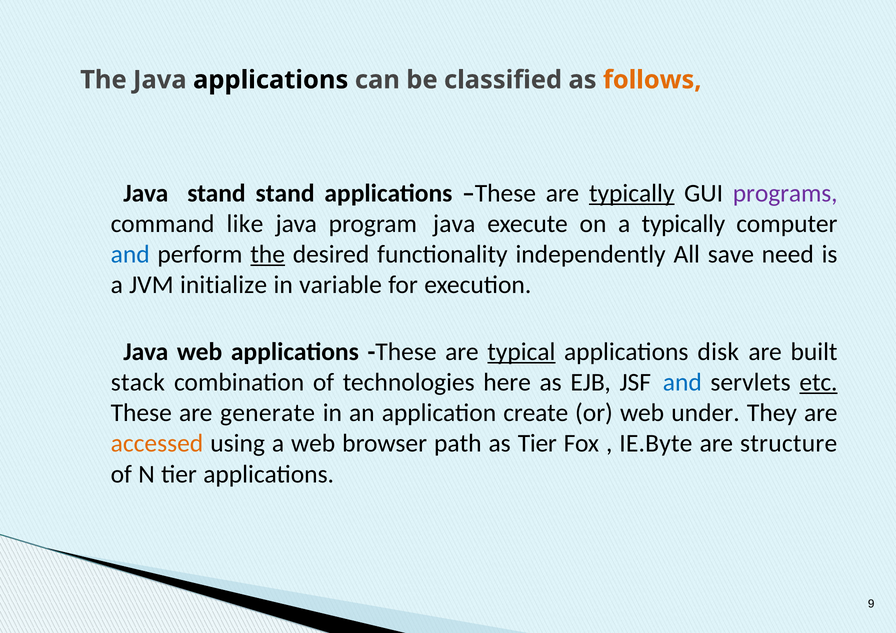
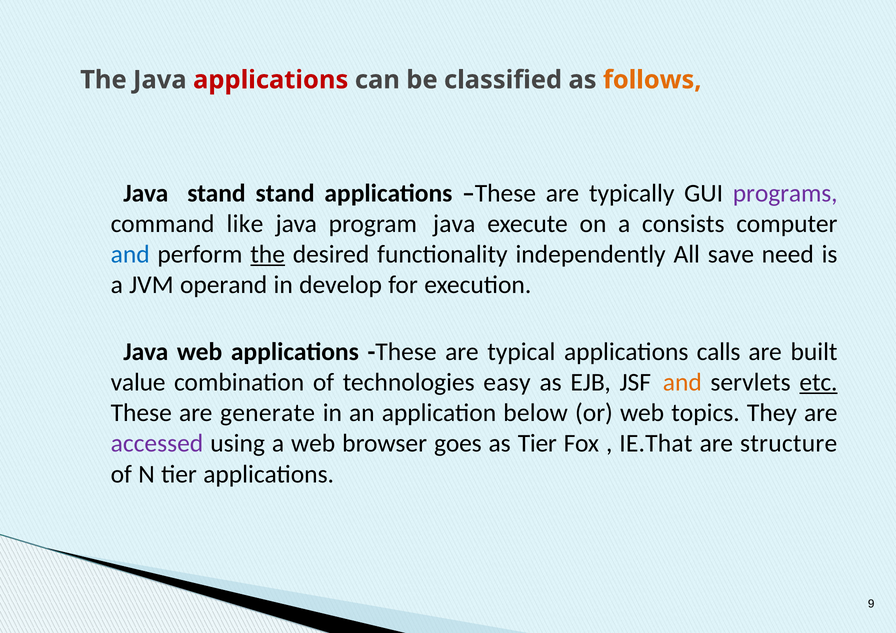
applications at (271, 80) colour: black -> red
typically at (632, 193) underline: present -> none
a typically: typically -> consists
initialize: initialize -> operand
variable: variable -> develop
typical underline: present -> none
disk: disk -> calls
stack: stack -> value
here: here -> easy
and at (682, 382) colour: blue -> orange
create: create -> below
under: under -> topics
accessed colour: orange -> purple
path: path -> goes
IE.Byte: IE.Byte -> IE.That
